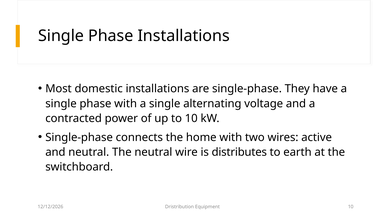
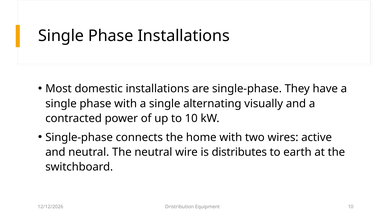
voltage: voltage -> visually
